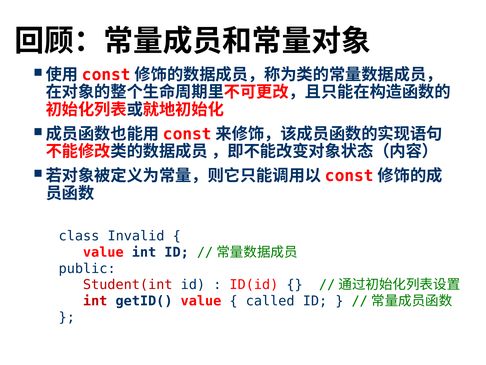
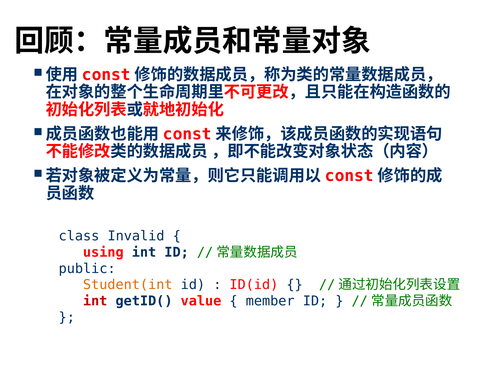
value at (103, 252): value -> using
Student(int colour: red -> orange
called: called -> member
